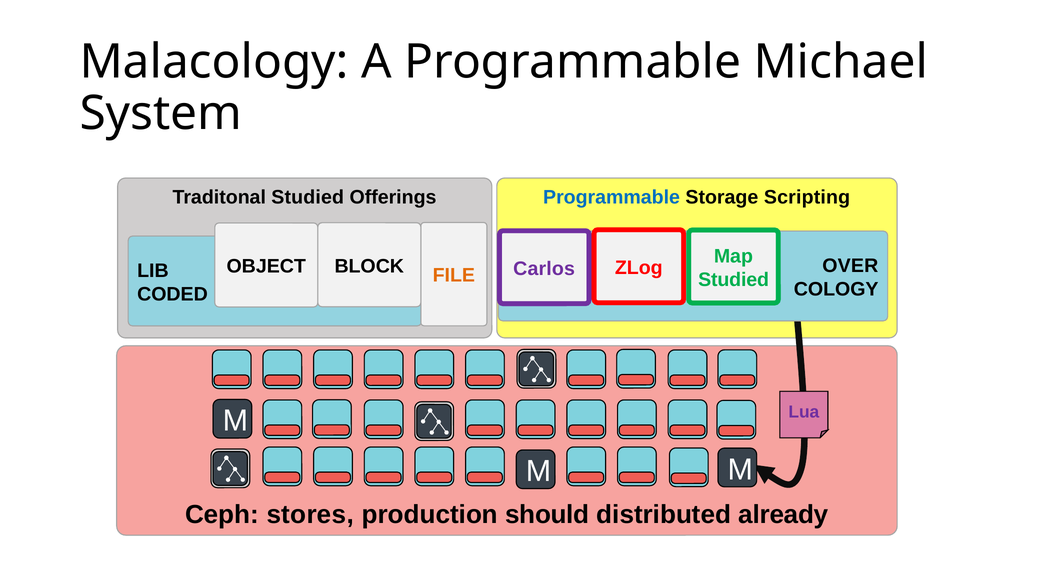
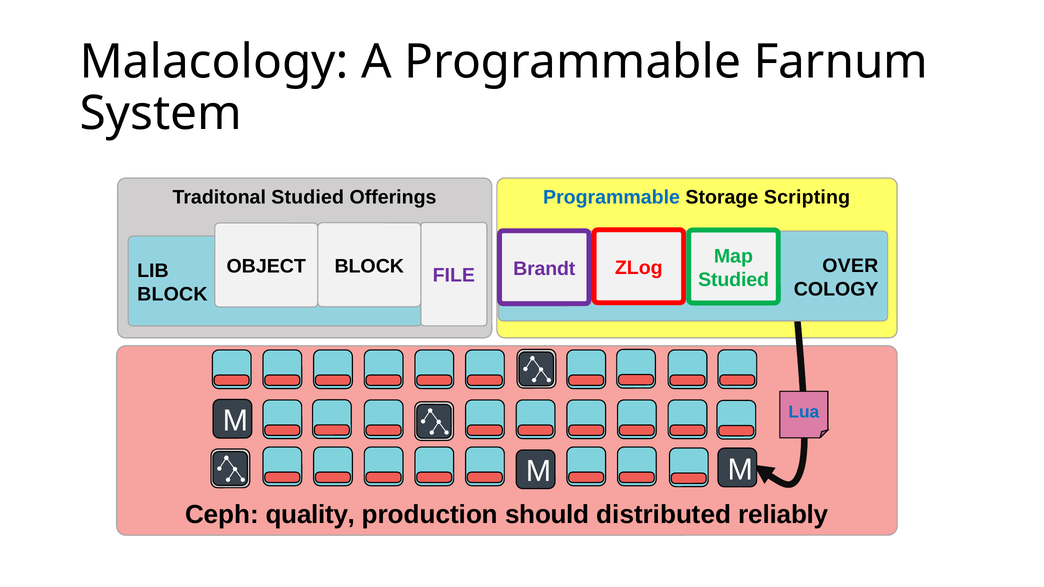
Michael: Michael -> Farnum
FILE colour: orange -> purple
Carlos: Carlos -> Brandt
CODED at (172, 294): CODED -> BLOCK
Lua colour: purple -> blue
stores: stores -> quality
already: already -> reliably
